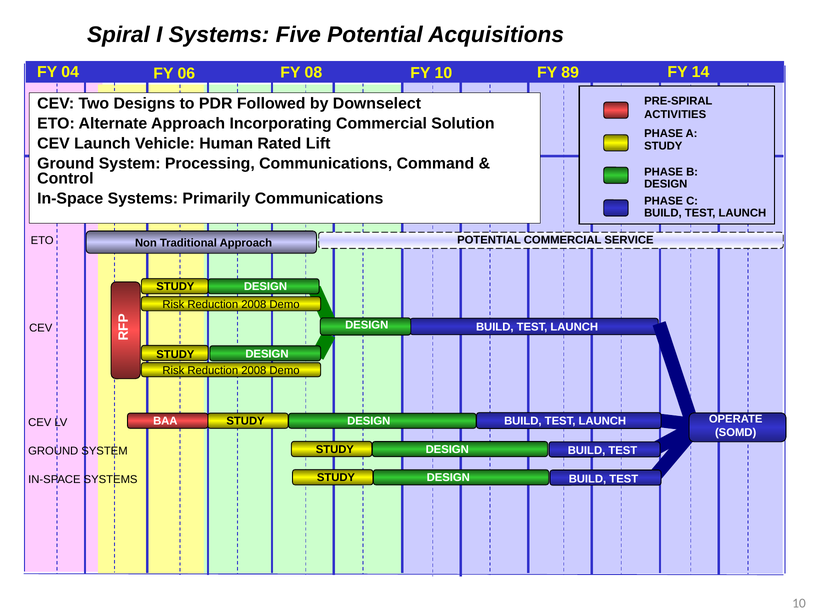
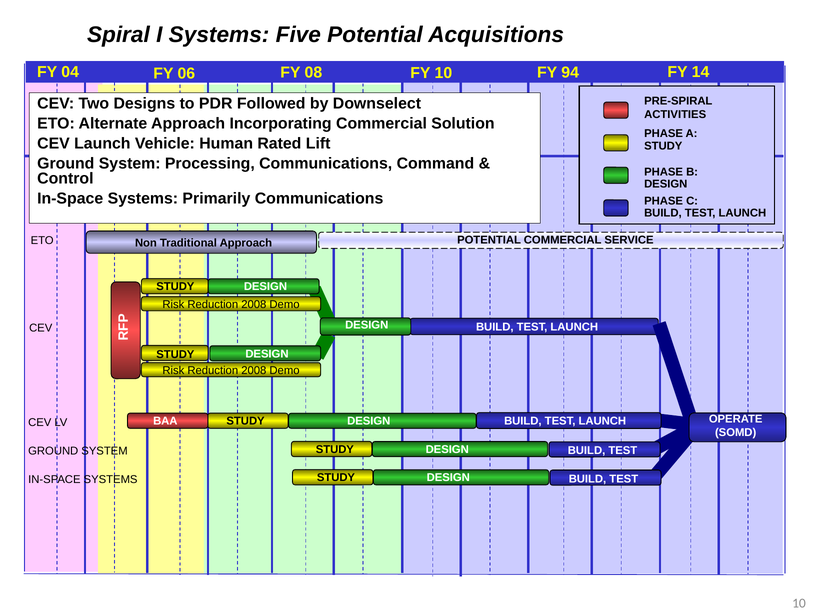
89: 89 -> 94
